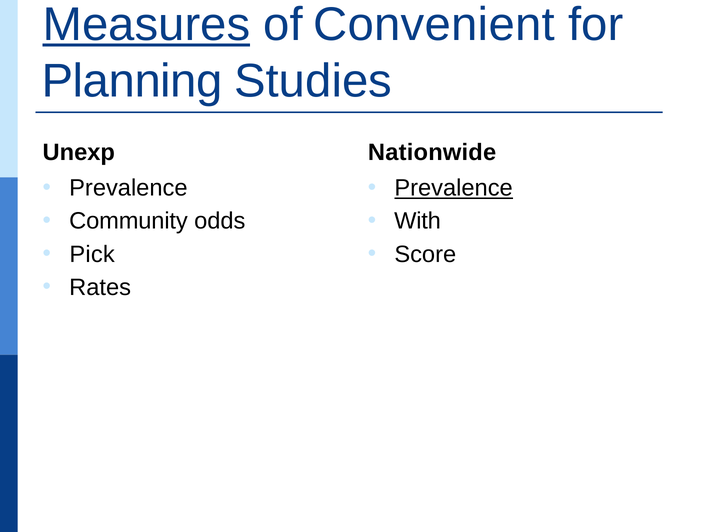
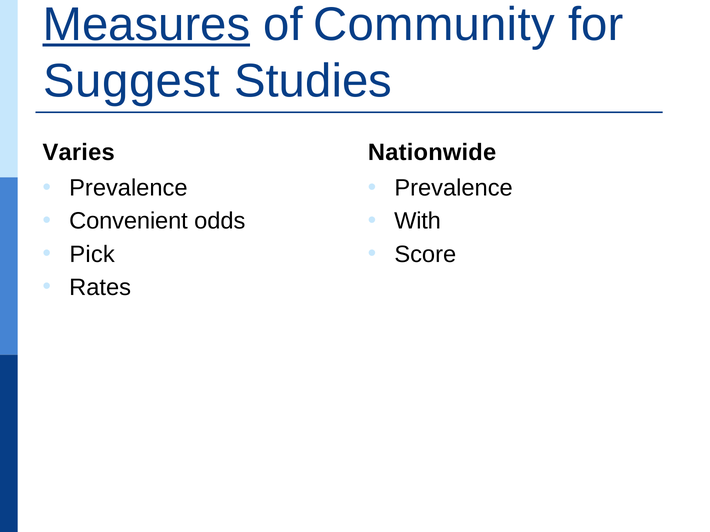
Convenient: Convenient -> Community
Planning: Planning -> Suggest
Unexp: Unexp -> Varies
Prevalence at (454, 188) underline: present -> none
Community: Community -> Convenient
